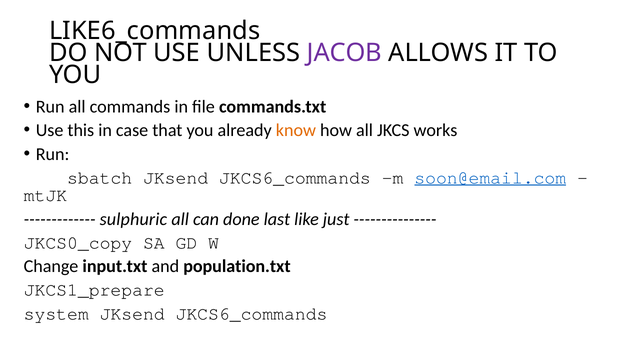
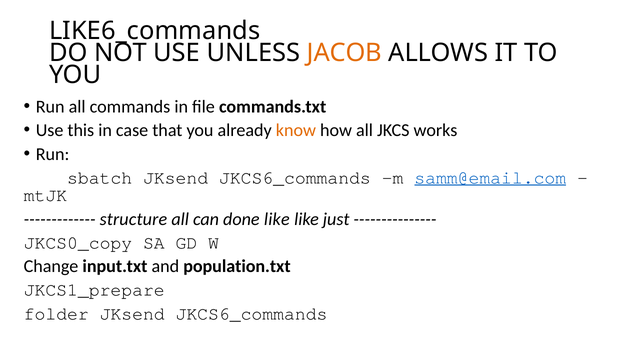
JACOB colour: purple -> orange
soon@email.com: soon@email.com -> samm@email.com
sulphuric: sulphuric -> structure
done last: last -> like
system: system -> folder
